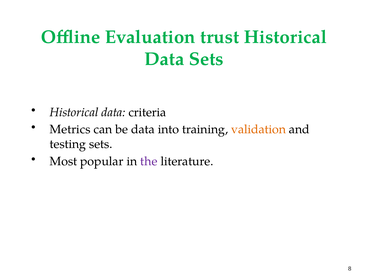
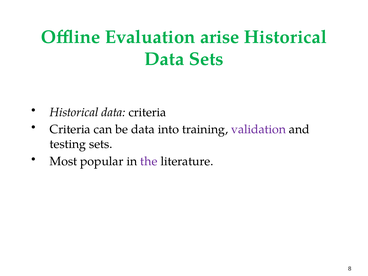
trust: trust -> arise
Metrics at (70, 129): Metrics -> Criteria
validation colour: orange -> purple
